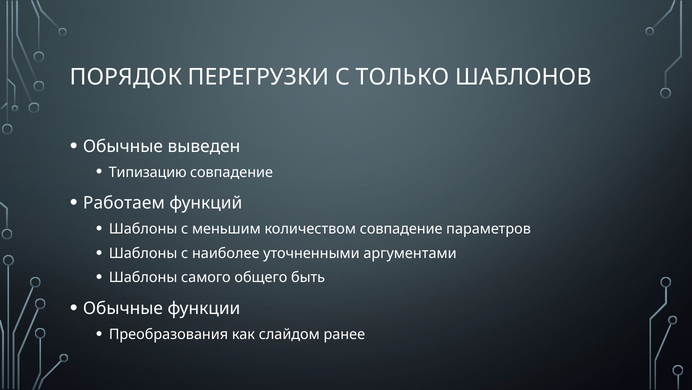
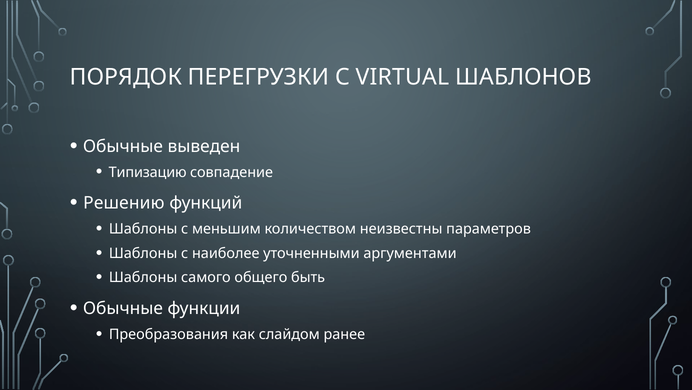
ТОЛЬКО: ТОЛЬКО -> VIRTUAL
Работаем: Работаем -> Решению
количеством совпадение: совпадение -> неизвестны
